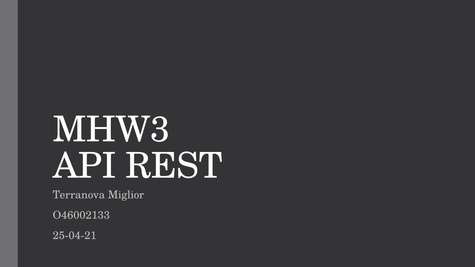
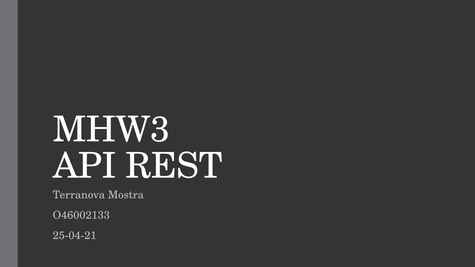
Miglior: Miglior -> Mostra
